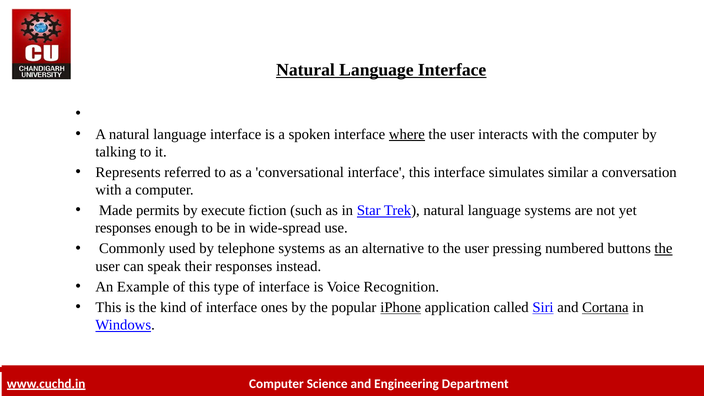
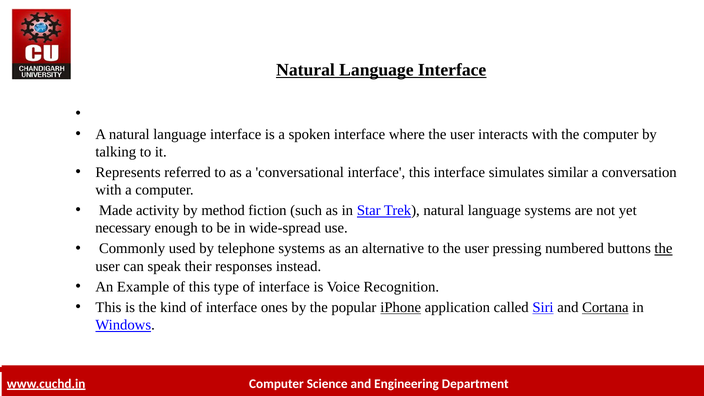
where underline: present -> none
permits: permits -> activity
execute: execute -> method
responses at (123, 228): responses -> necessary
